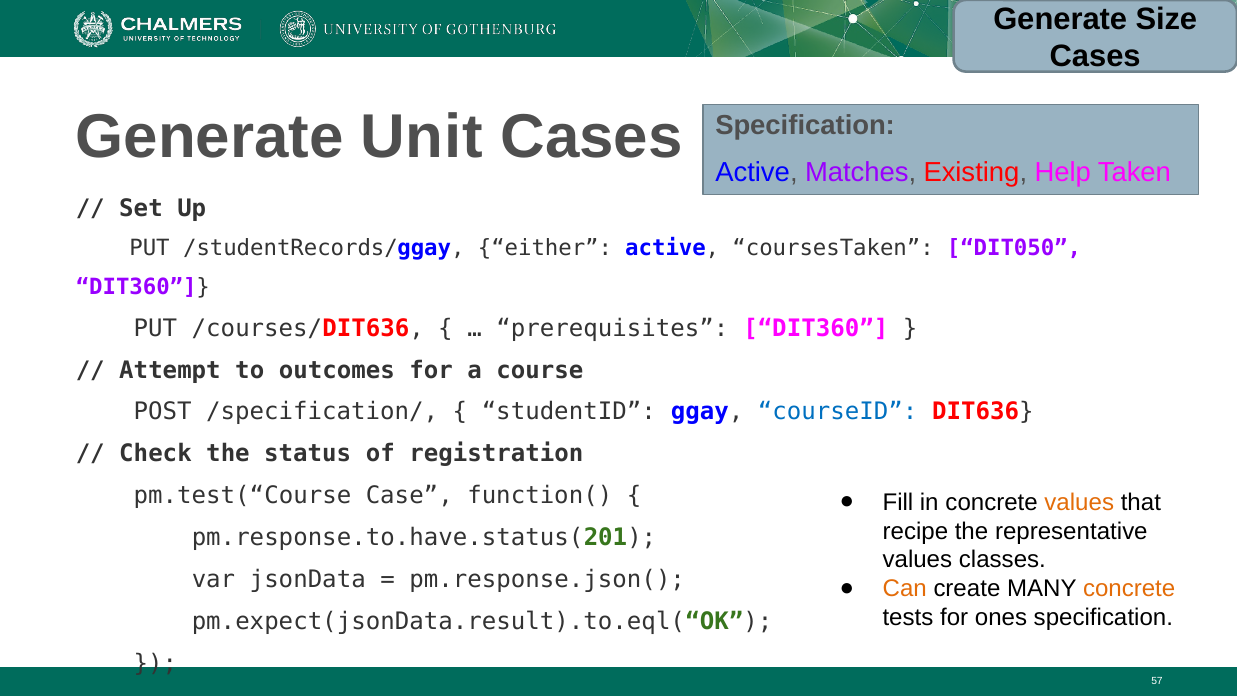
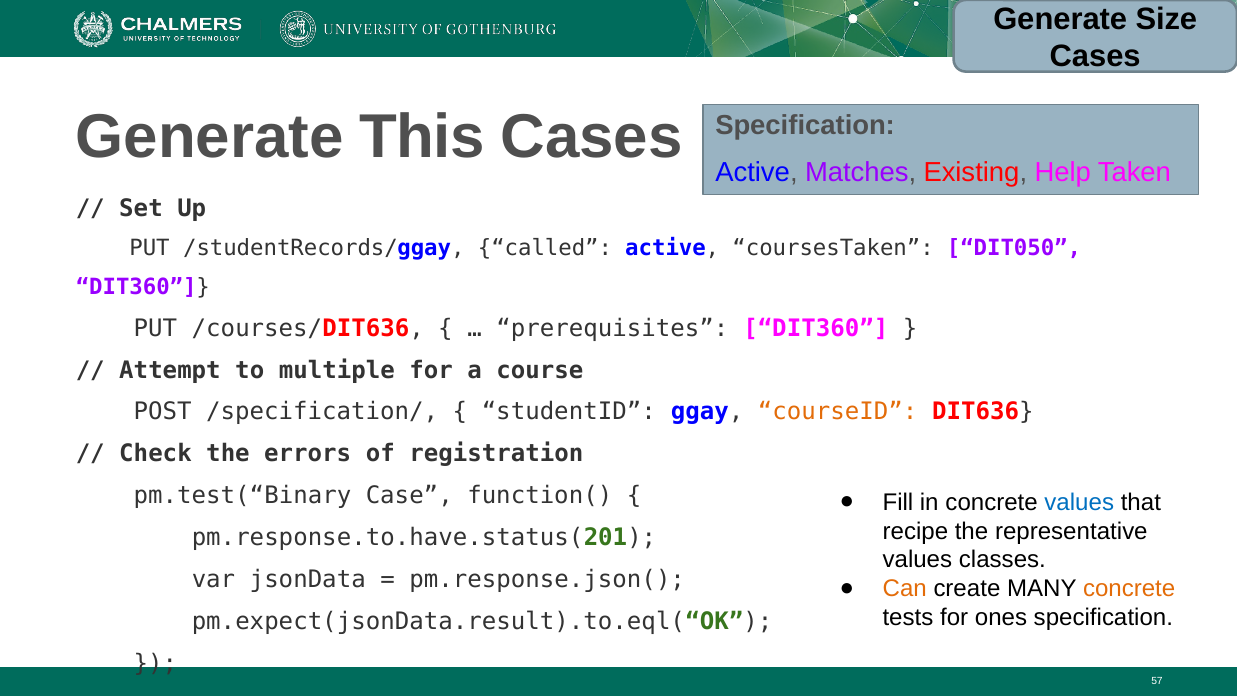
Unit: Unit -> This
either: either -> called
outcomes: outcomes -> multiple
courseID colour: blue -> orange
status: status -> errors
pm.test(“Course: pm.test(“Course -> pm.test(“Binary
values at (1079, 502) colour: orange -> blue
